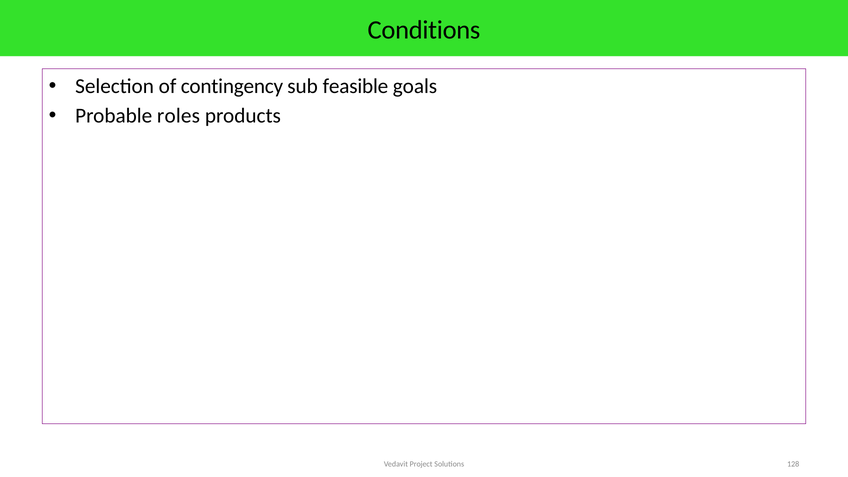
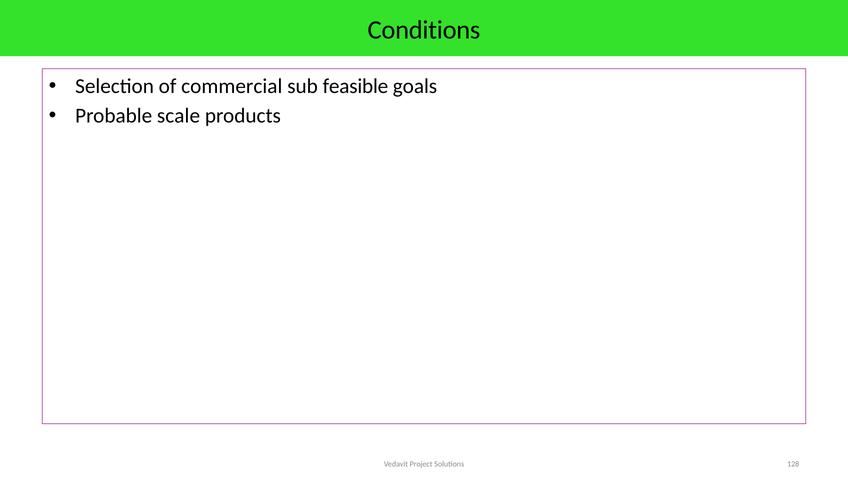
contingency: contingency -> commercial
roles: roles -> scale
